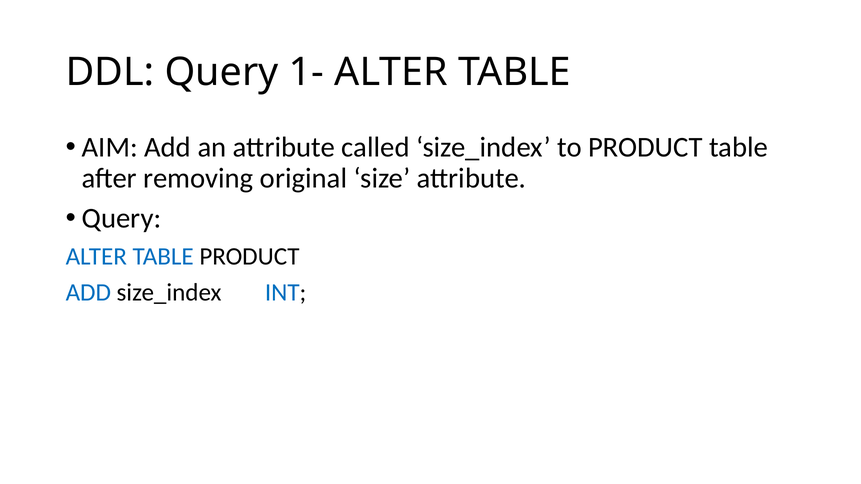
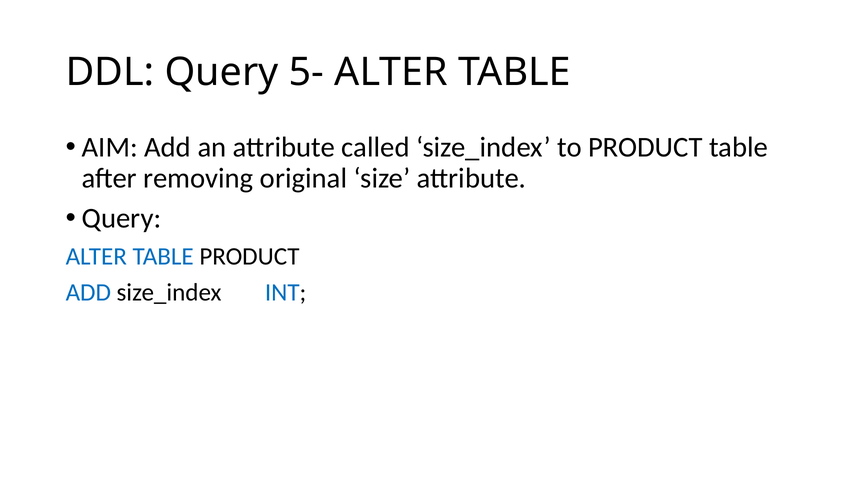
1-: 1- -> 5-
